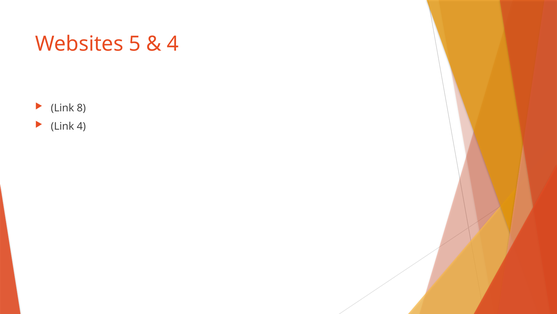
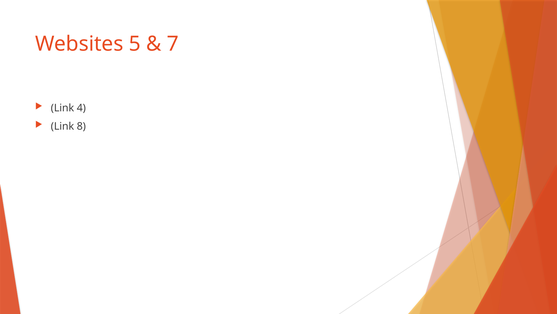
4 at (173, 44): 4 -> 7
8: 8 -> 4
Link 4: 4 -> 8
